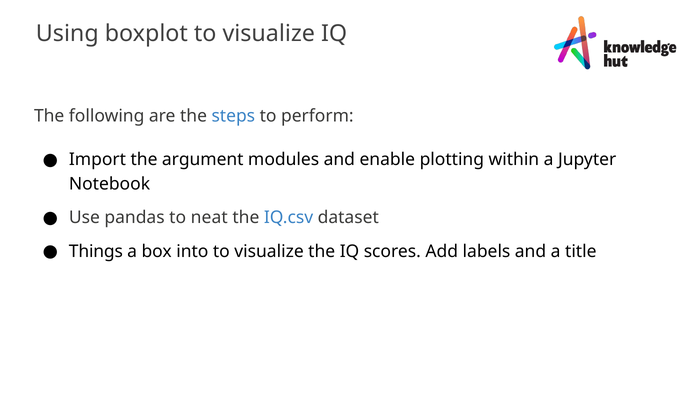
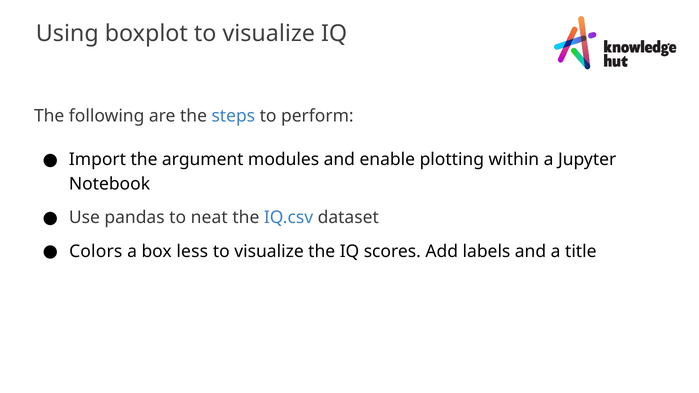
Things: Things -> Colors
into: into -> less
